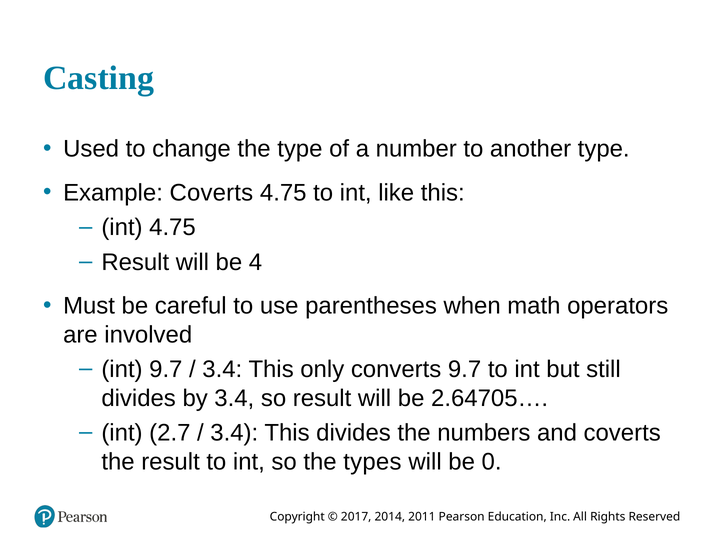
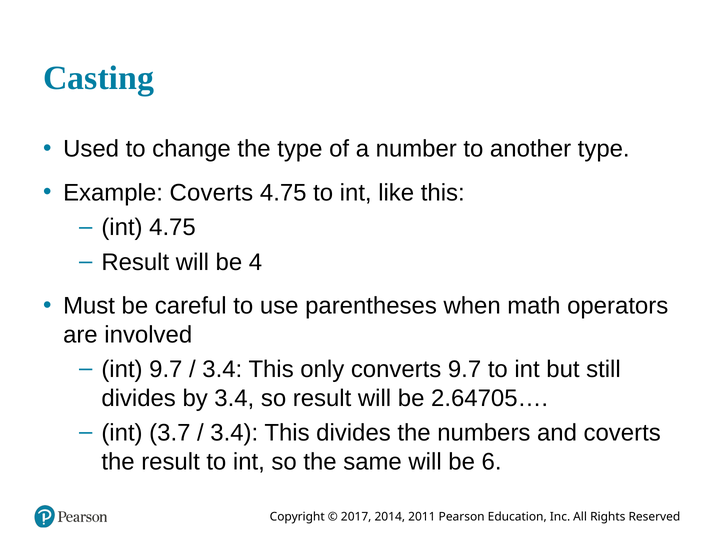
2.7: 2.7 -> 3.7
types: types -> same
0: 0 -> 6
